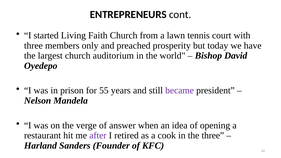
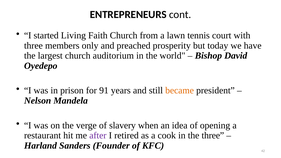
55: 55 -> 91
became colour: purple -> orange
answer: answer -> slavery
